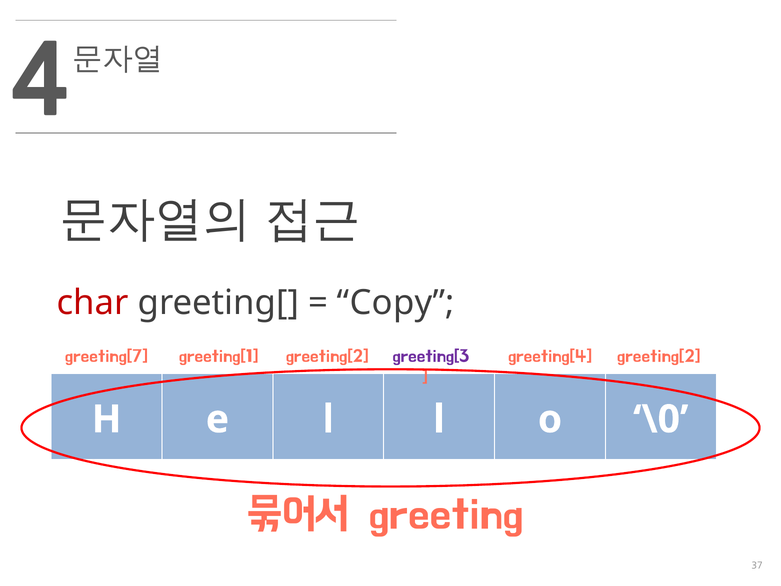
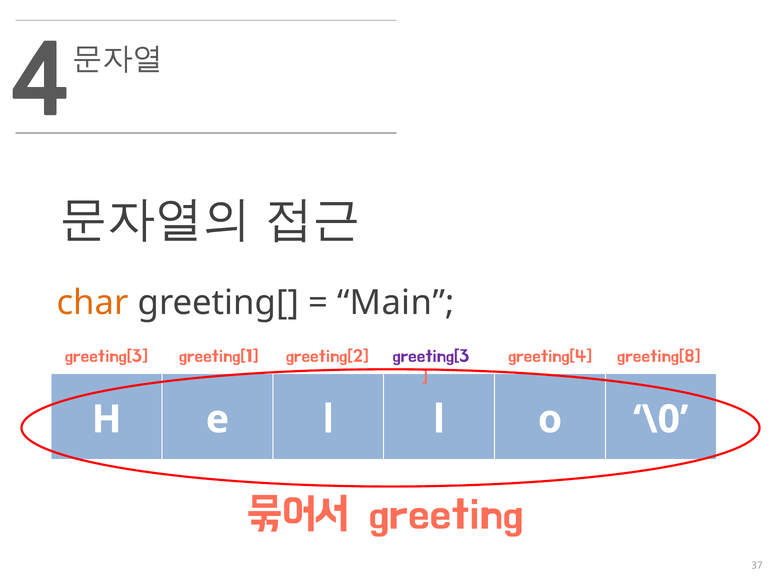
char colour: red -> orange
Copy: Copy -> Main
greeting[7 at (107, 356): greeting[7 -> greeting[3
greeting[4 greeting[2: greeting[2 -> greeting[8
